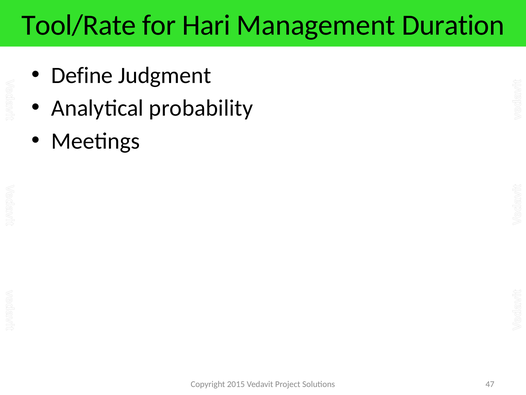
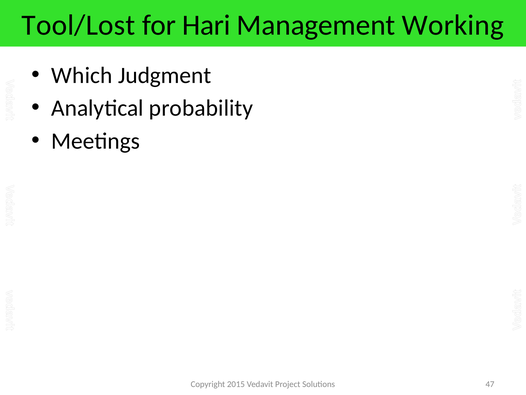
Tool/Rate: Tool/Rate -> Tool/Lost
Duration: Duration -> Working
Define: Define -> Which
